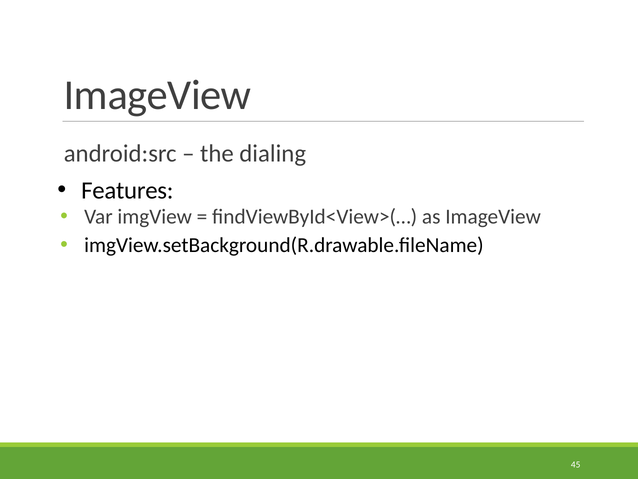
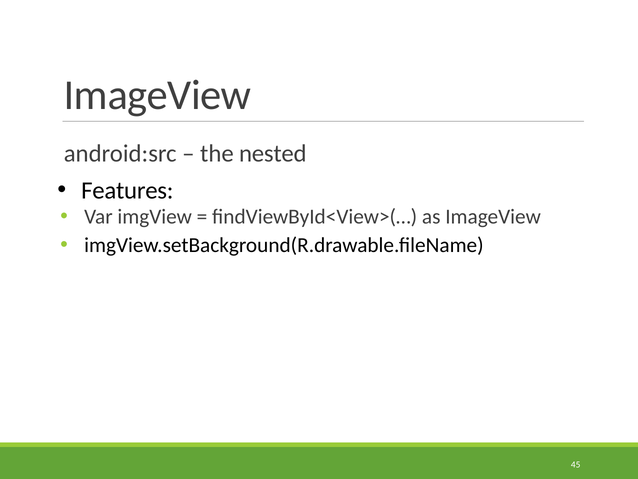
dialing: dialing -> nested
